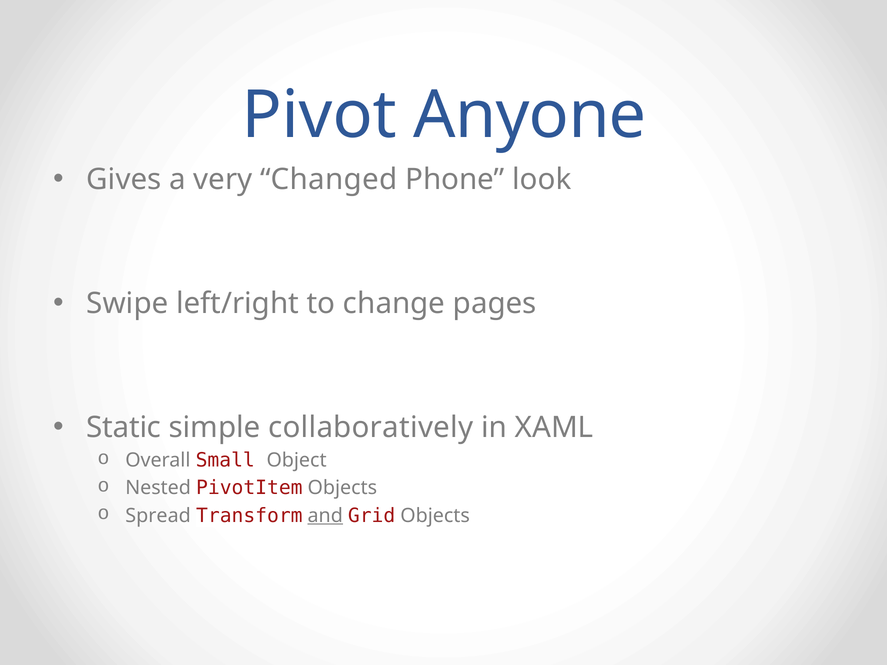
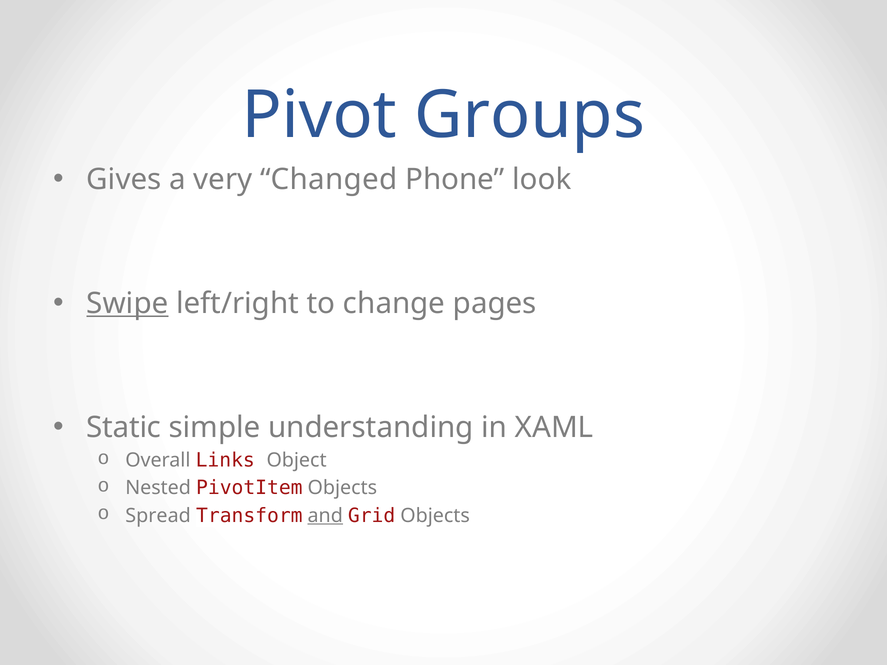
Anyone: Anyone -> Groups
Swipe underline: none -> present
collaboratively: collaboratively -> understanding
Small: Small -> Links
